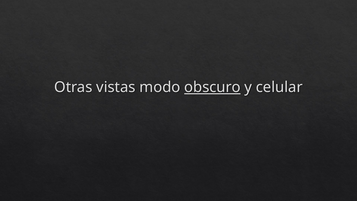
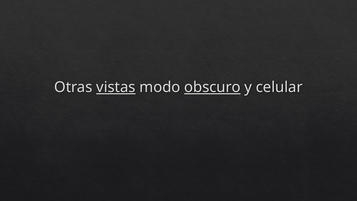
vistas underline: none -> present
